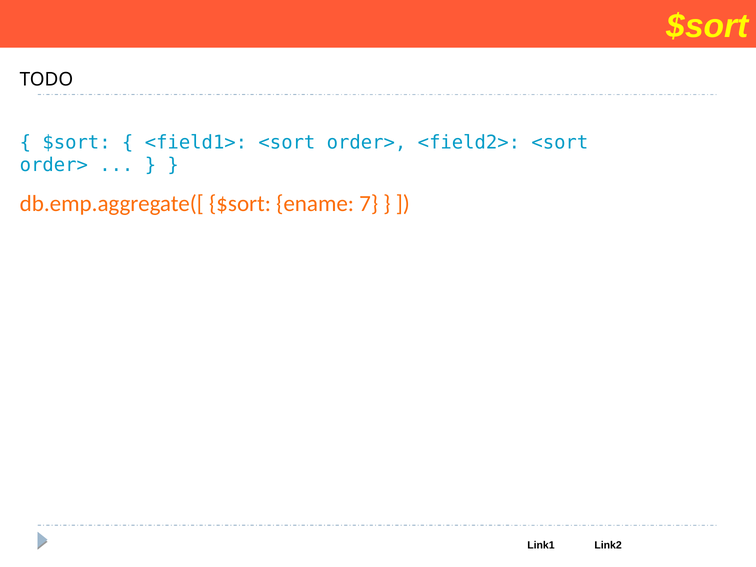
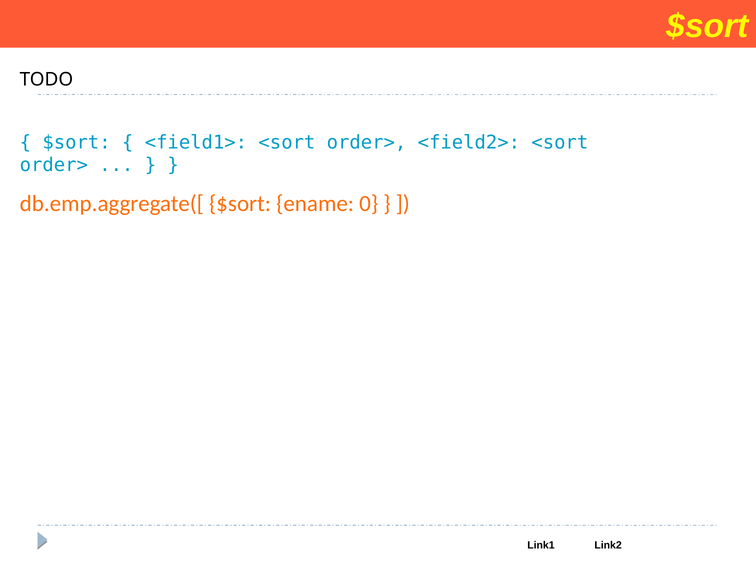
7: 7 -> 0
